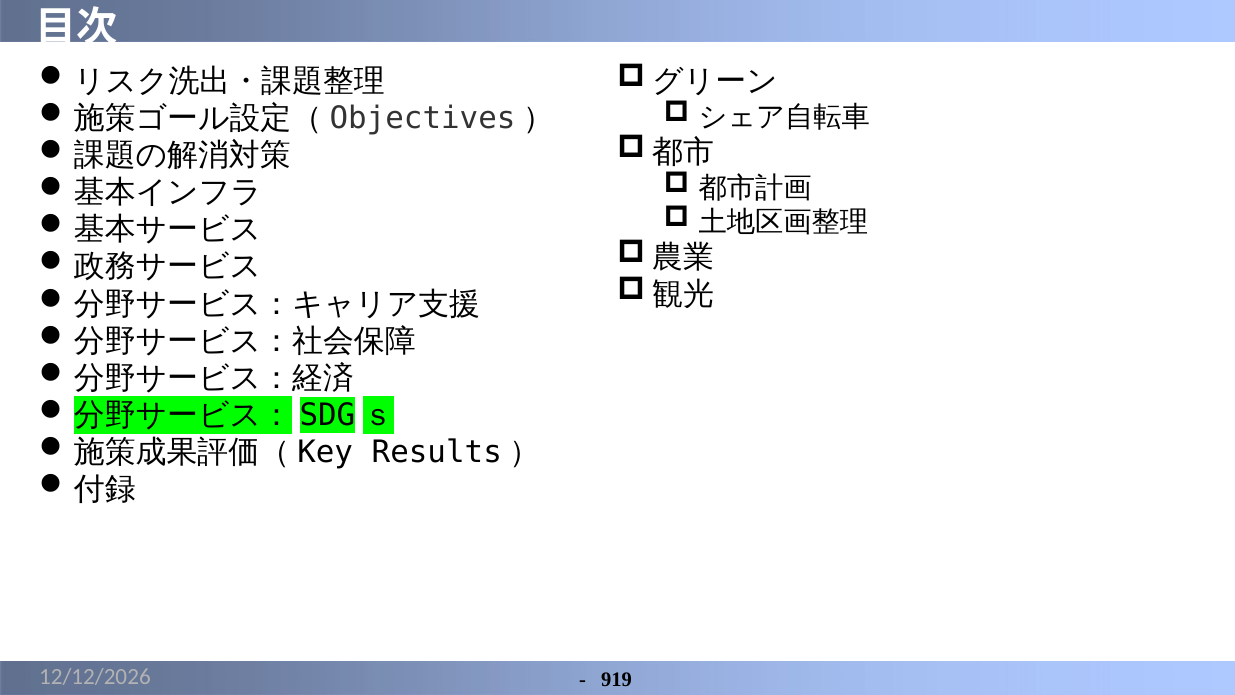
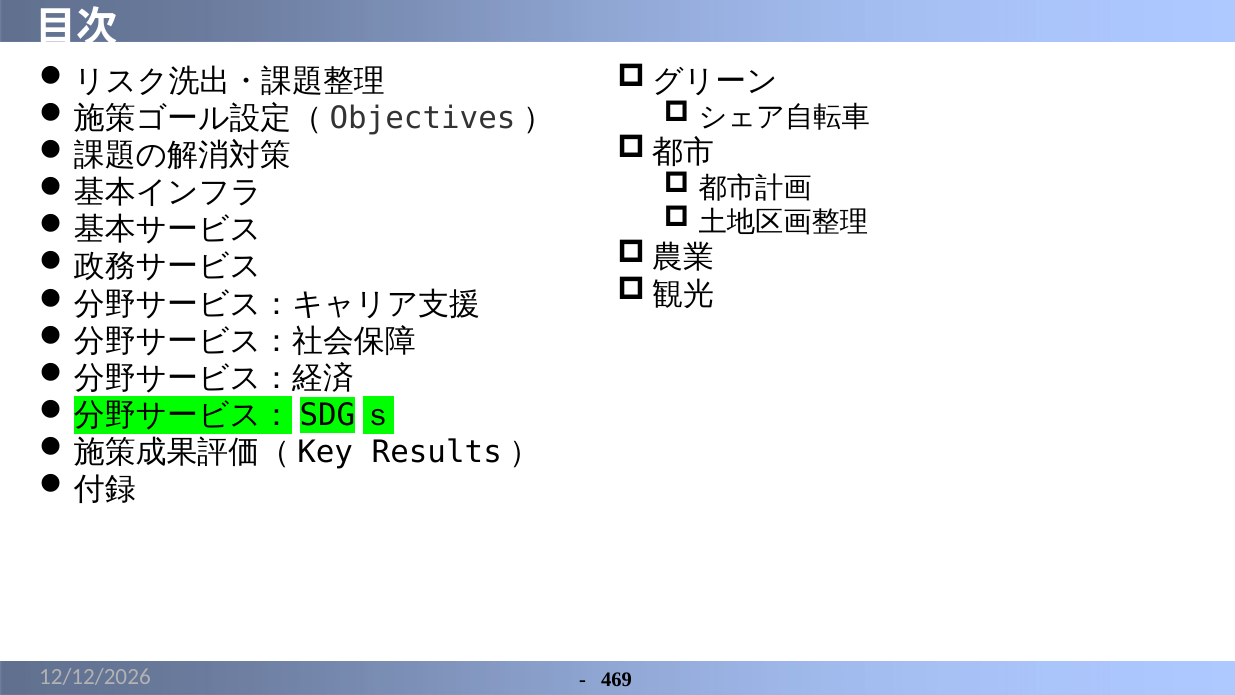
919: 919 -> 469
